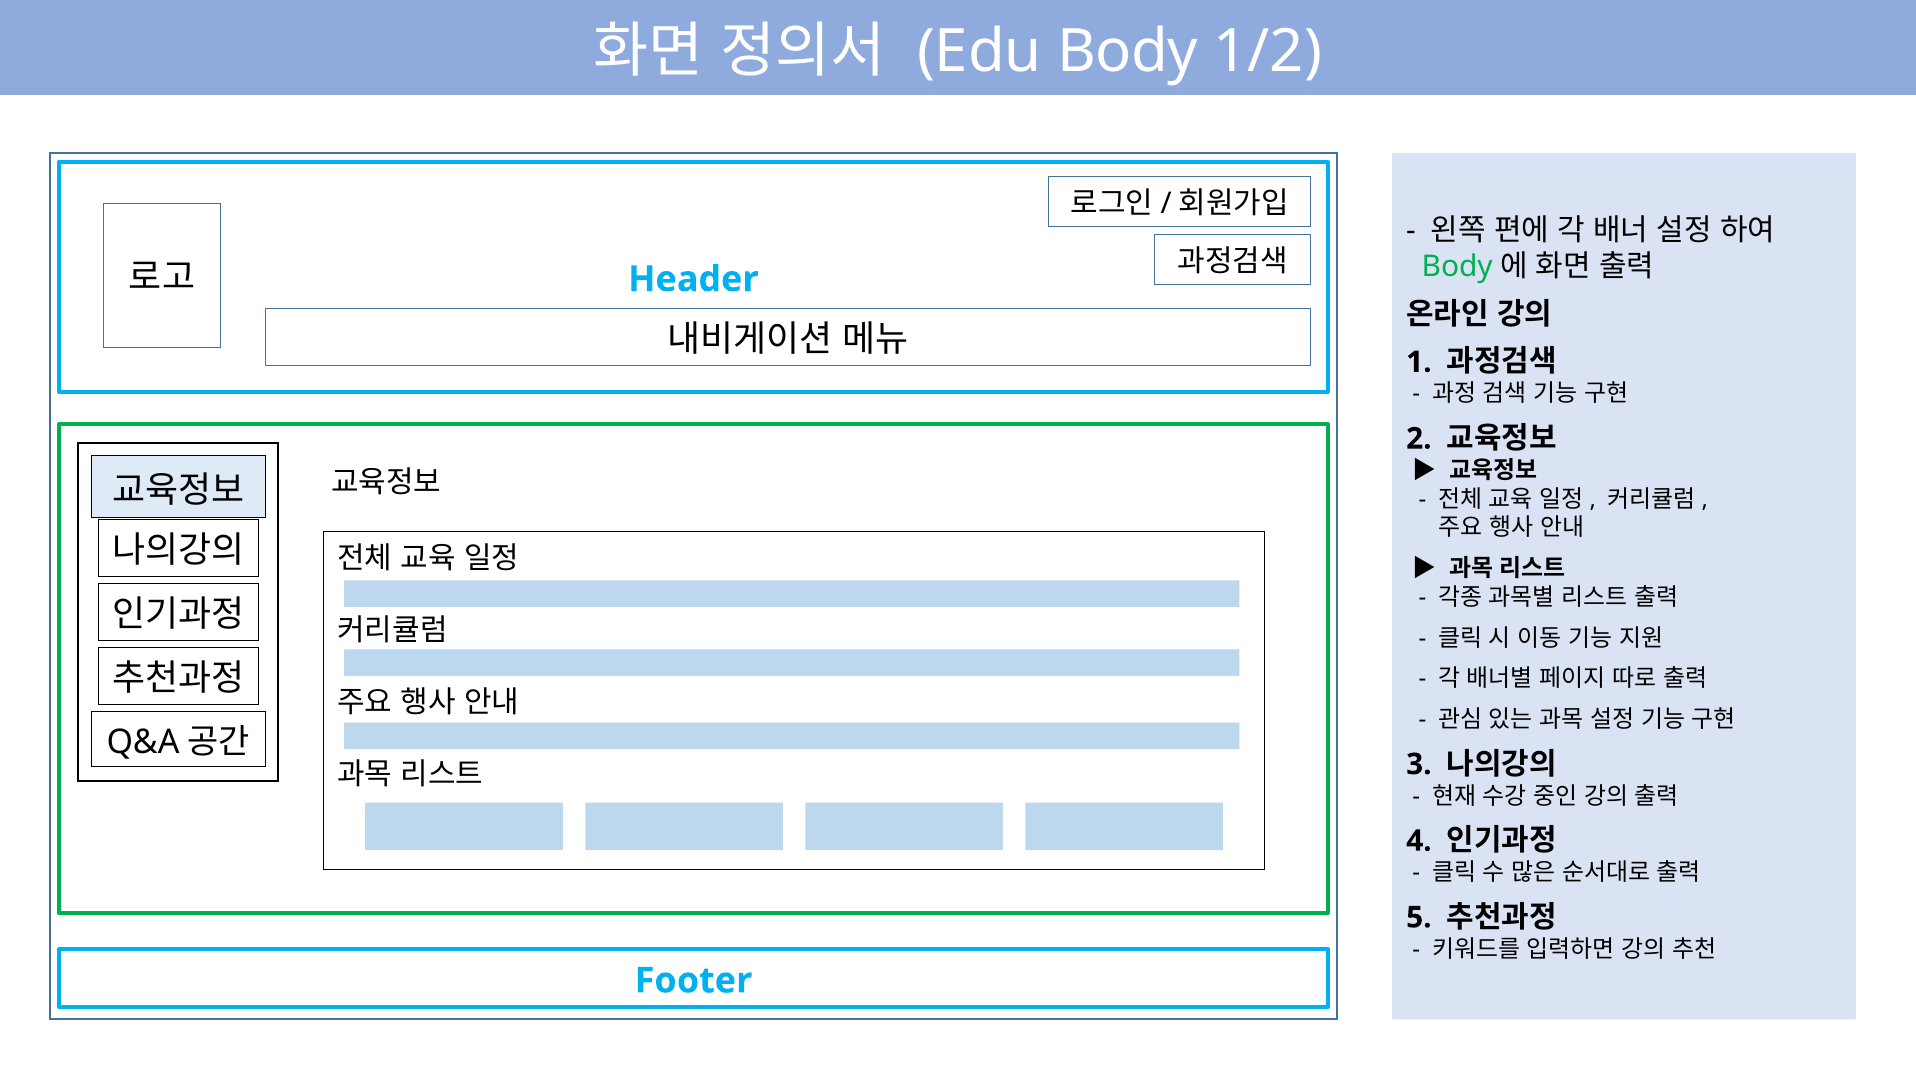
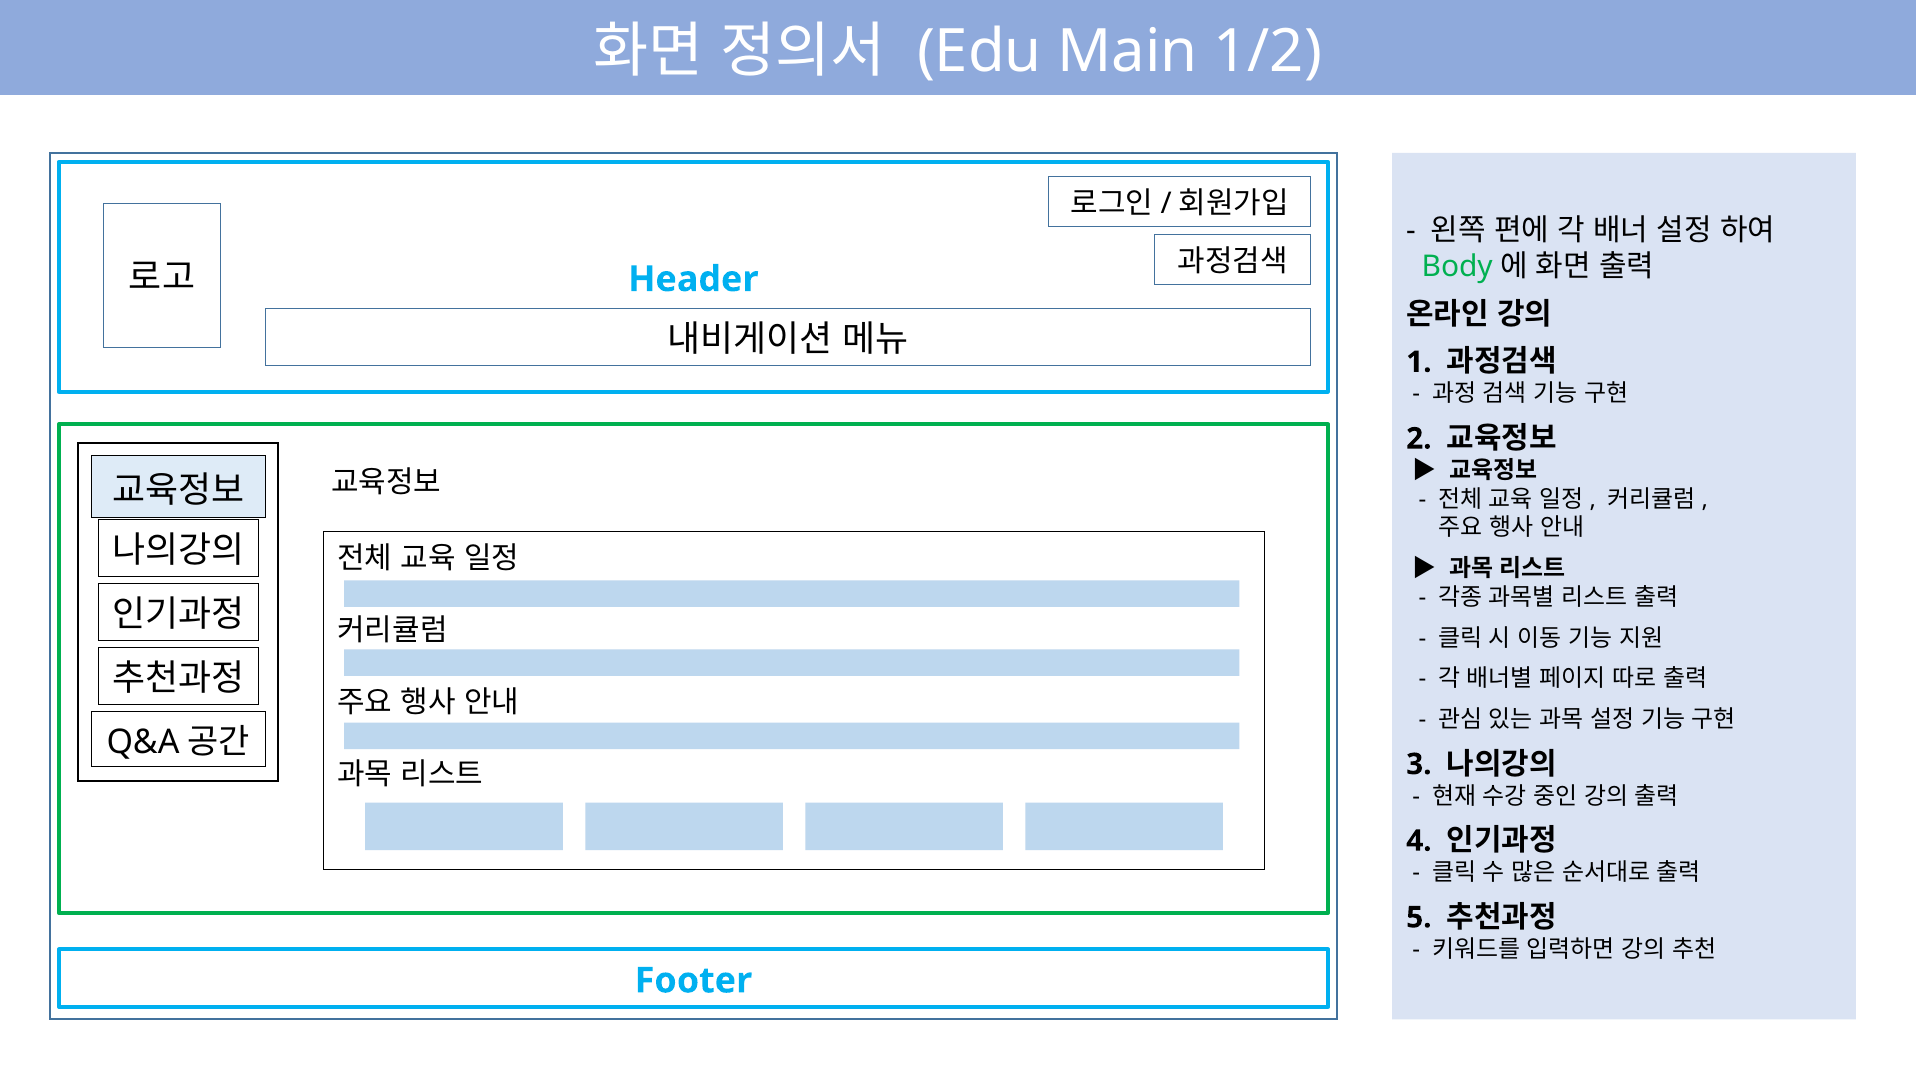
Body: Body -> Main
